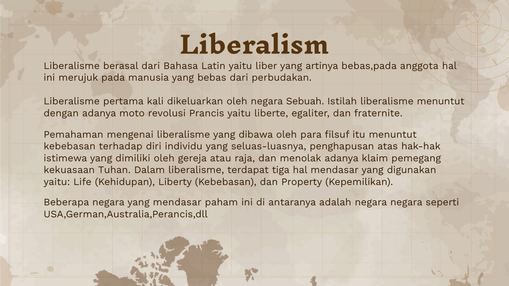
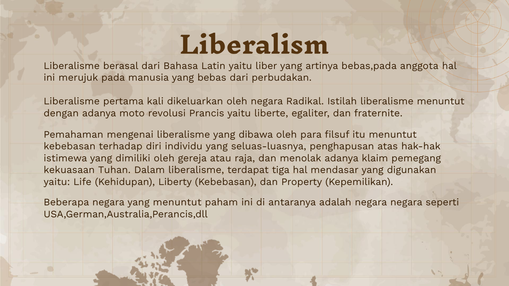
Sebuah: Sebuah -> Radikal
yang mendasar: mendasar -> menuntut
